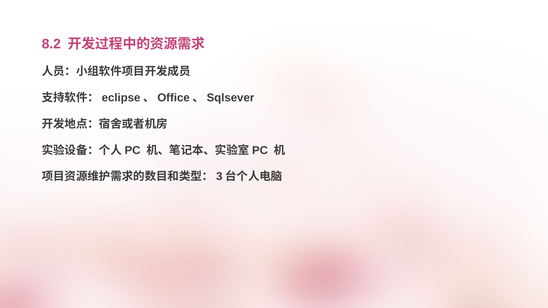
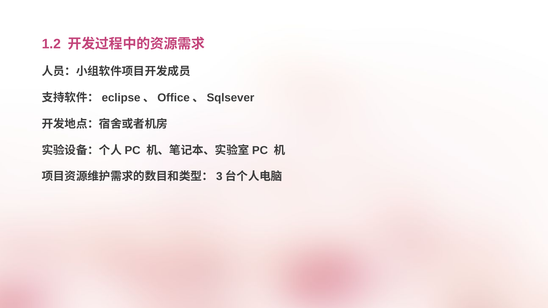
8.2: 8.2 -> 1.2
